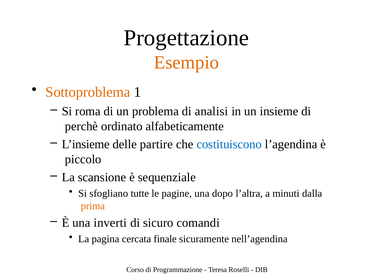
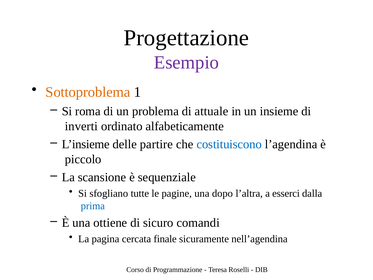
Esempio colour: orange -> purple
analisi: analisi -> attuale
perchè: perchè -> inverti
minuti: minuti -> esserci
prima colour: orange -> blue
inverti: inverti -> ottiene
